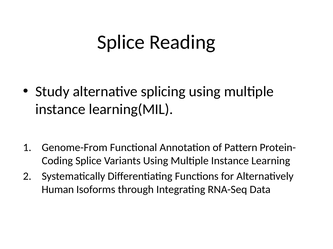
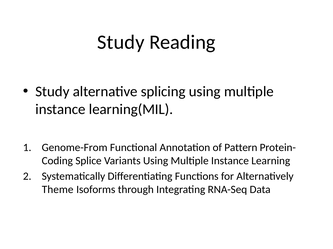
Splice at (121, 42): Splice -> Study
Human: Human -> Theme
